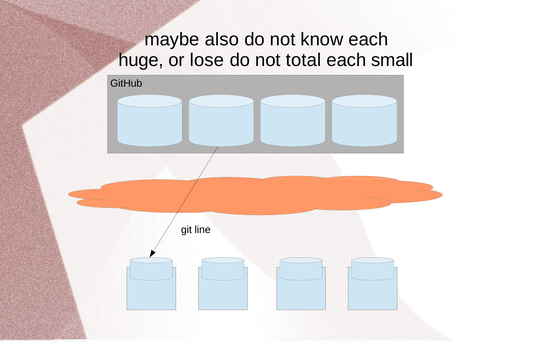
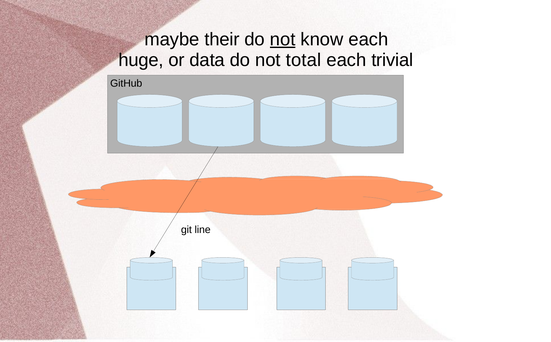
also: also -> their
not at (283, 39) underline: none -> present
lose: lose -> data
small: small -> trivial
